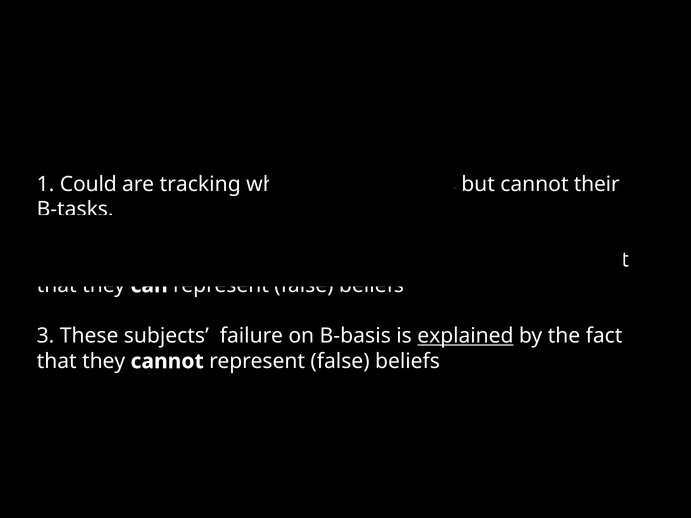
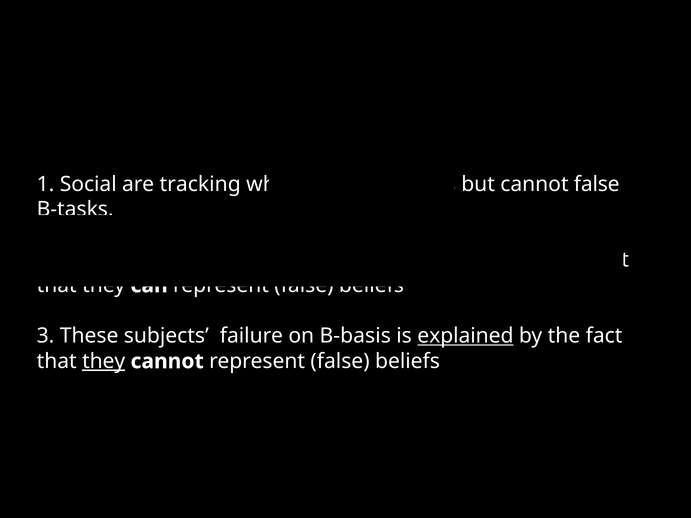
Could: Could -> Social
cannot their: their -> false
they at (104, 361) underline: none -> present
